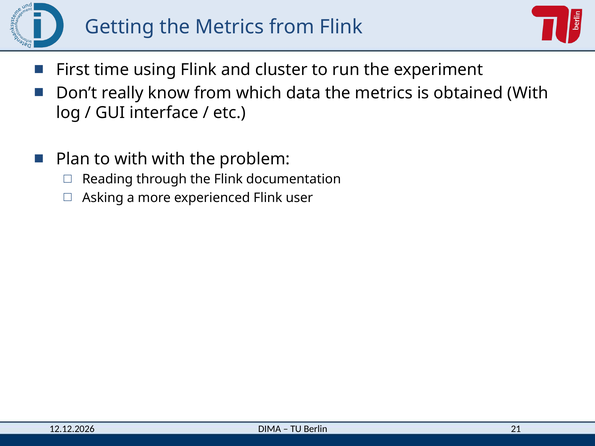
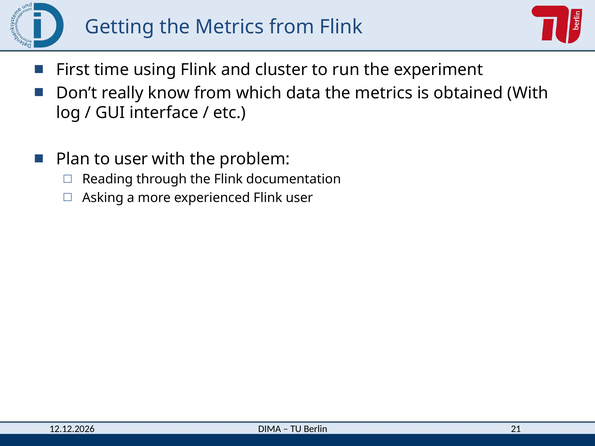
to with: with -> user
